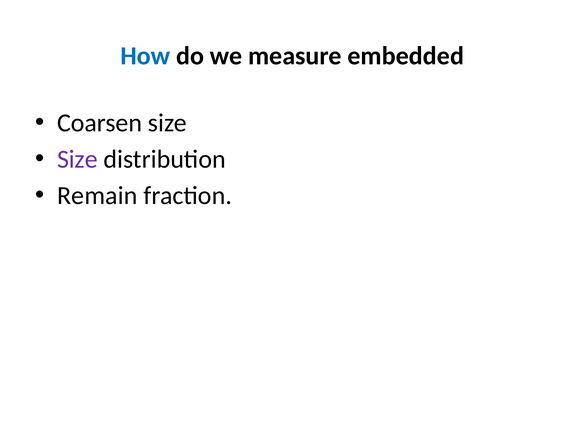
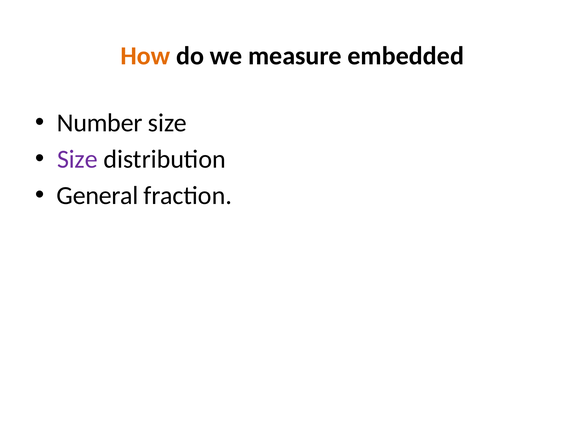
How colour: blue -> orange
Coarsen: Coarsen -> Number
Remain: Remain -> General
